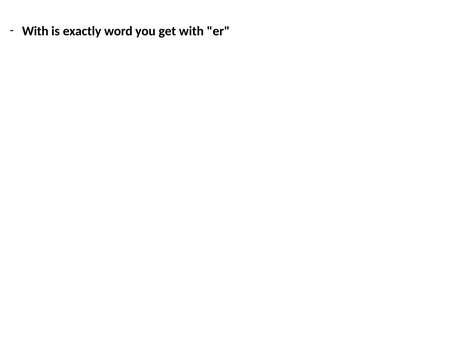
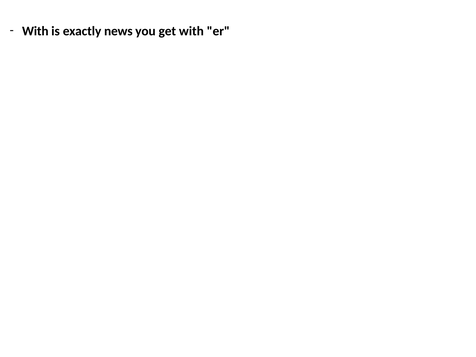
word: word -> news
